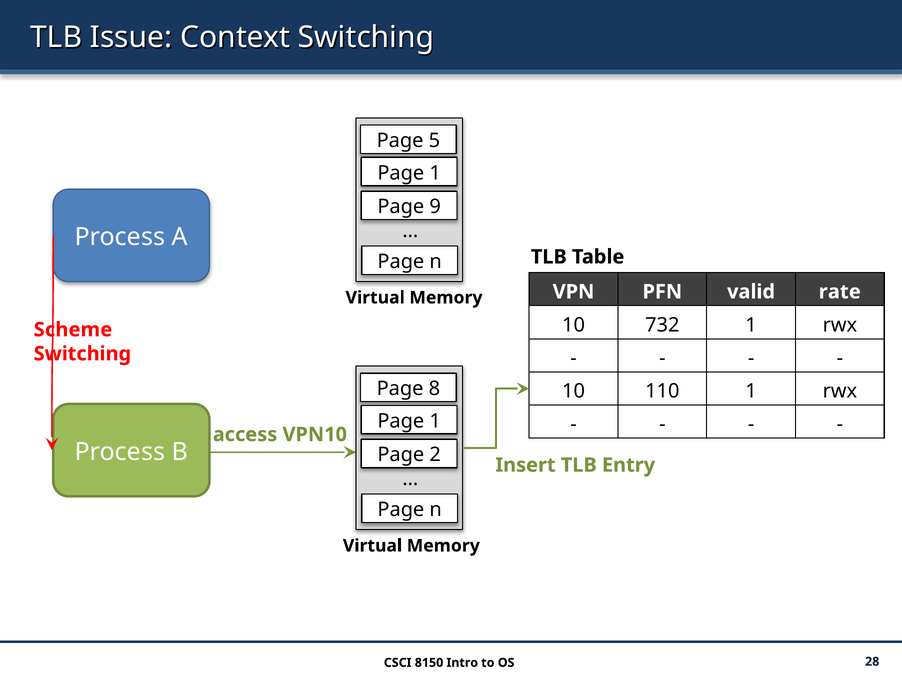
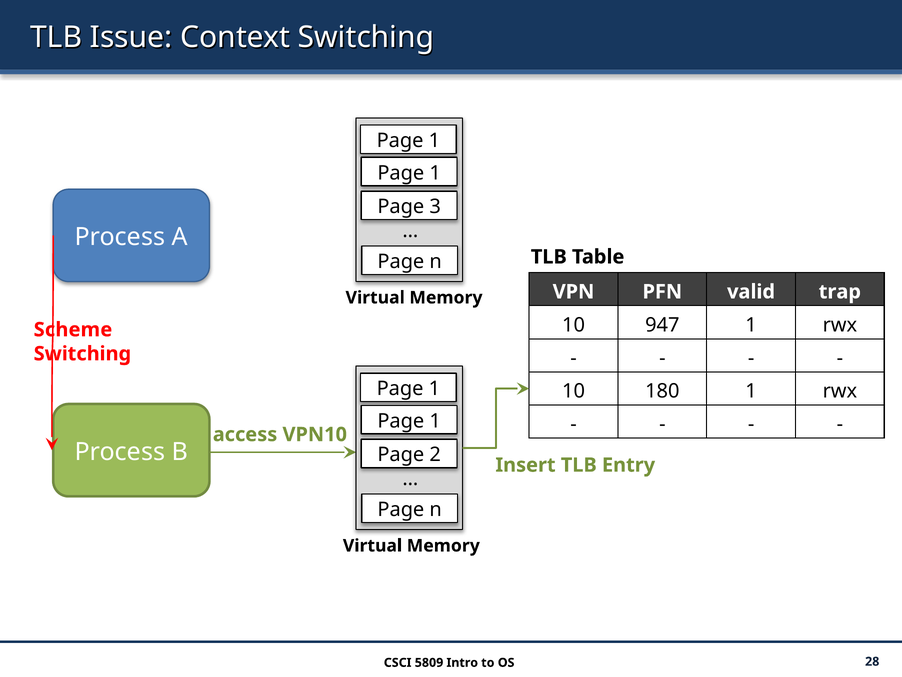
5 at (434, 141): 5 -> 1
9: 9 -> 3
rate: rate -> trap
732: 732 -> 947
8 at (434, 388): 8 -> 1
110: 110 -> 180
8150: 8150 -> 5809
